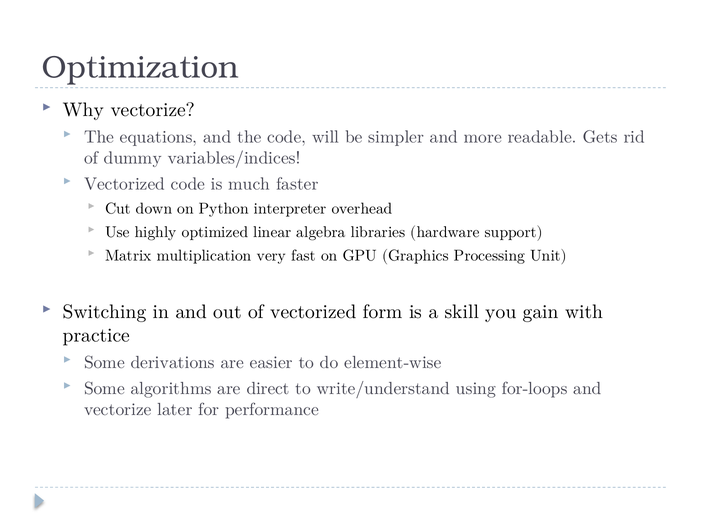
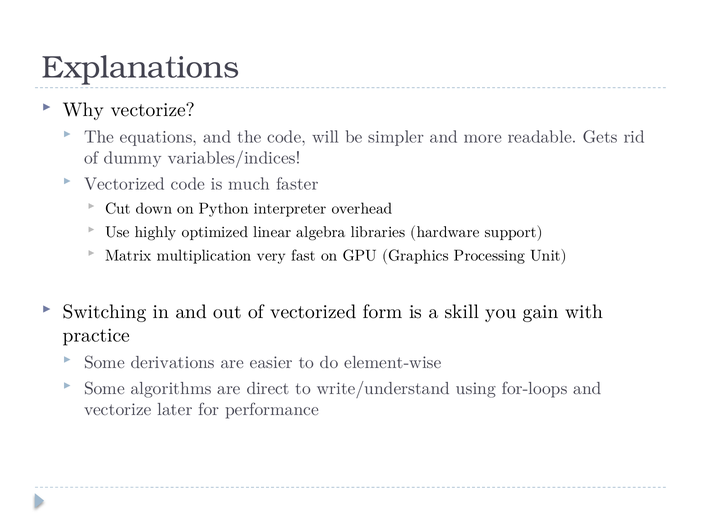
Optimization: Optimization -> Explanations
